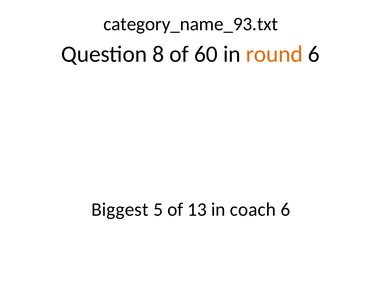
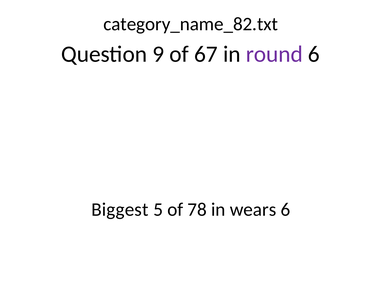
category_name_93.txt: category_name_93.txt -> category_name_82.txt
8: 8 -> 9
60: 60 -> 67
round colour: orange -> purple
13: 13 -> 78
coach: coach -> wears
